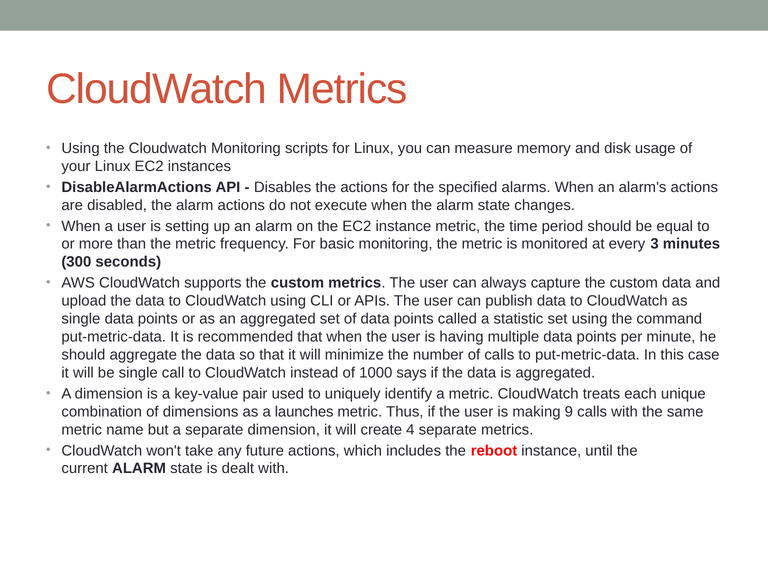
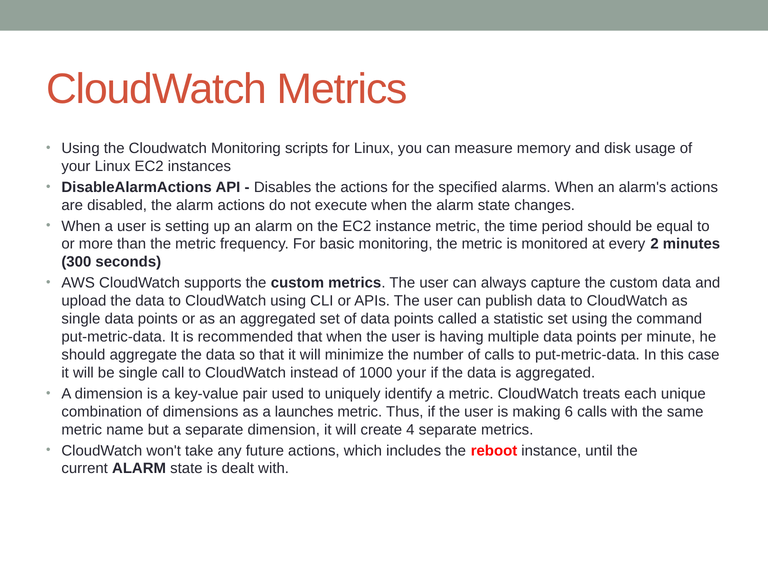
3: 3 -> 2
1000 says: says -> your
9: 9 -> 6
